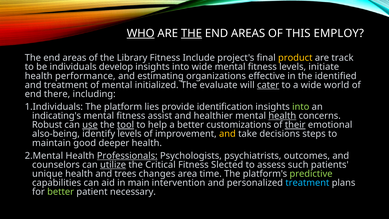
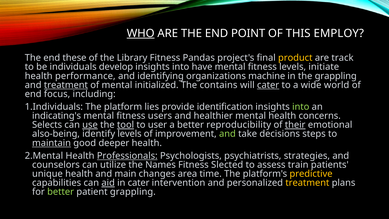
THE at (191, 33) underline: present -> none
AREAS at (248, 33): AREAS -> POINT
areas at (74, 58): areas -> these
Include: Include -> Pandas
into wide: wide -> have
estimating: estimating -> identifying
effective: effective -> machine
the identified: identified -> grappling
treatment at (66, 85) underline: none -> present
evaluate: evaluate -> contains
there: there -> focus
assist: assist -> users
health at (282, 116) underline: present -> none
Robust: Robust -> Selects
help: help -> user
customizations: customizations -> reproducibility
and at (227, 134) colour: yellow -> light green
maintain underline: none -> present
outcomes: outcomes -> strategies
utilize underline: present -> none
Critical: Critical -> Names
such: such -> train
trees: trees -> main
predictive colour: light green -> yellow
aid underline: none -> present
in main: main -> cater
treatment at (307, 183) colour: light blue -> yellow
patient necessary: necessary -> grappling
